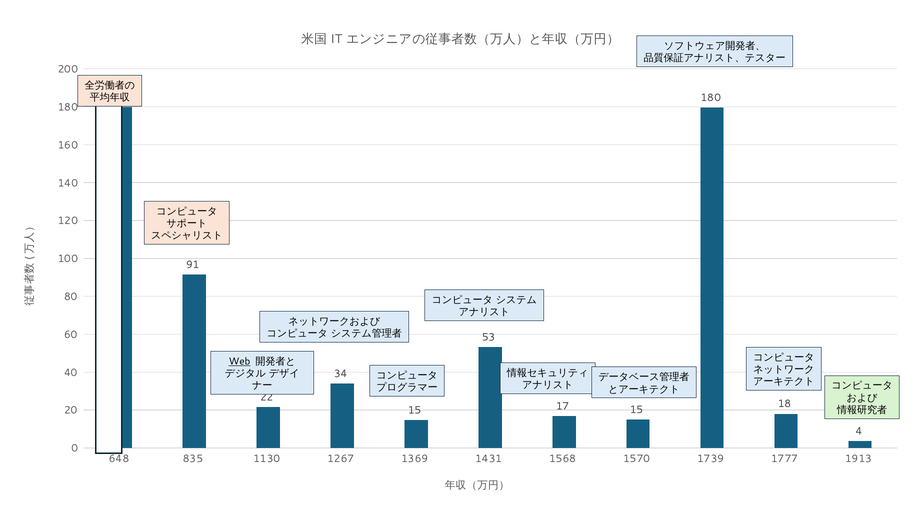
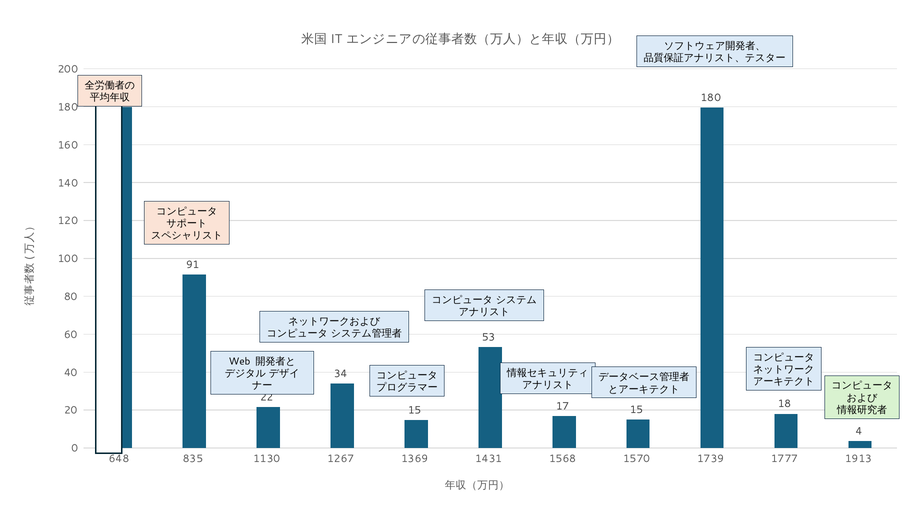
Web underline: present -> none
